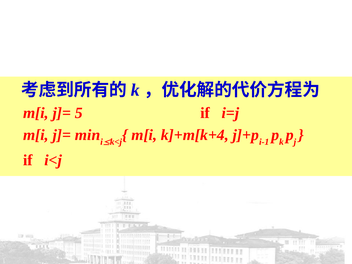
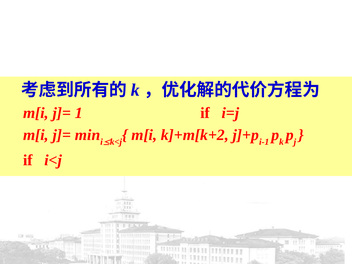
5: 5 -> 1
k]+m[k+4: k]+m[k+4 -> k]+m[k+2
